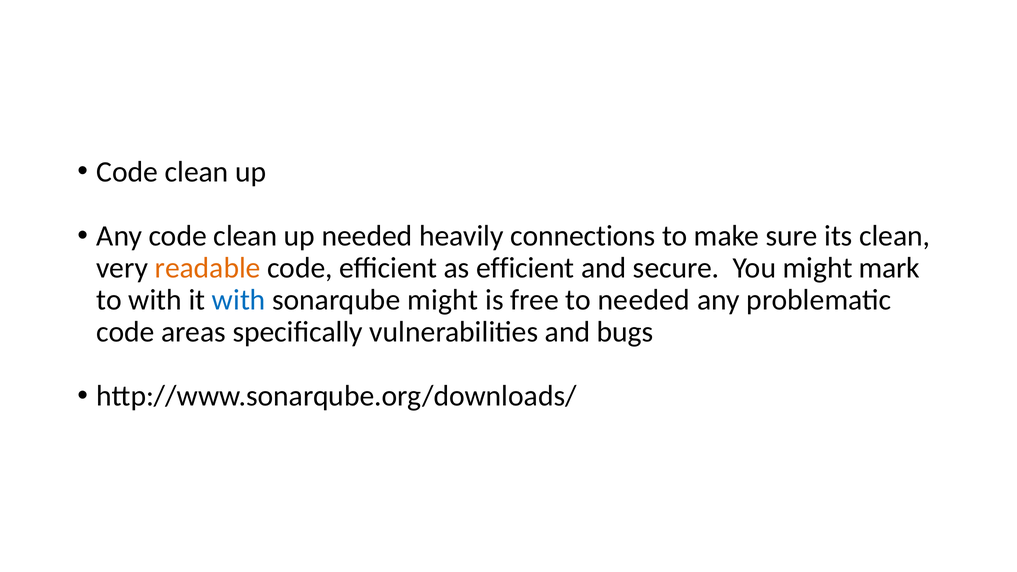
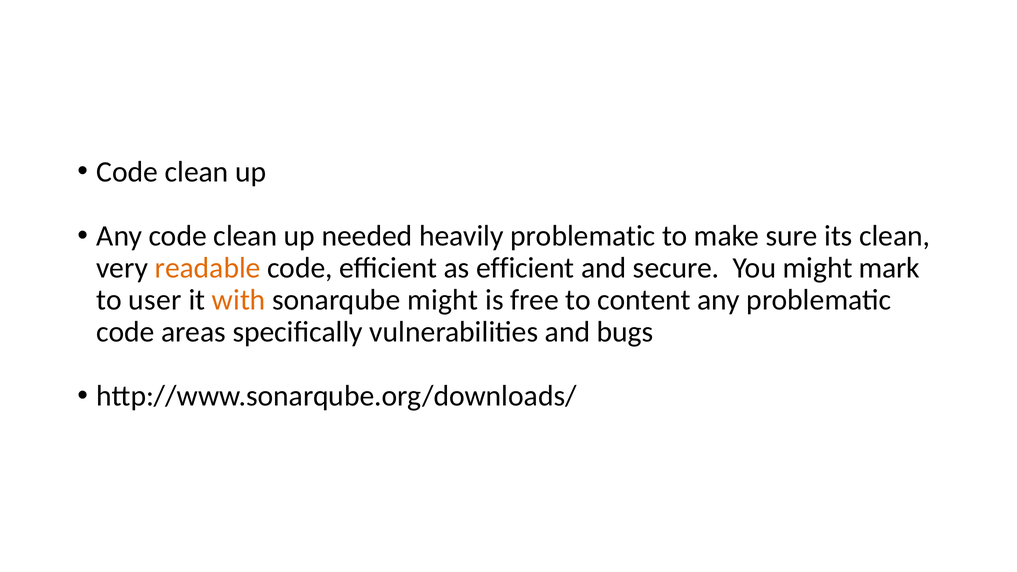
heavily connections: connections -> problematic
to with: with -> user
with at (239, 300) colour: blue -> orange
to needed: needed -> content
